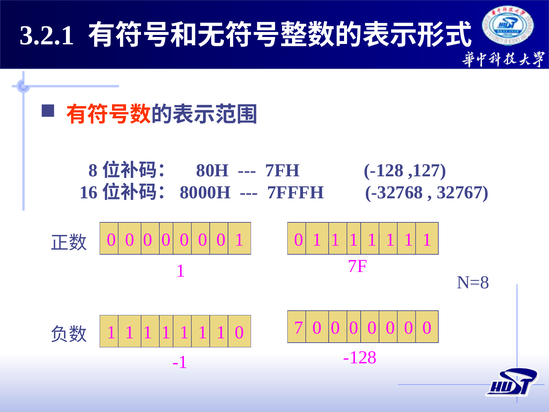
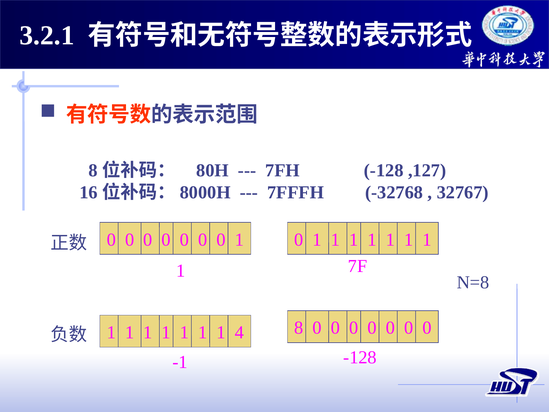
0 at (239, 332): 0 -> 4
7: 7 -> 8
